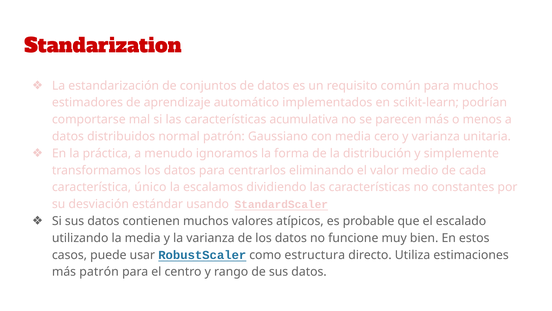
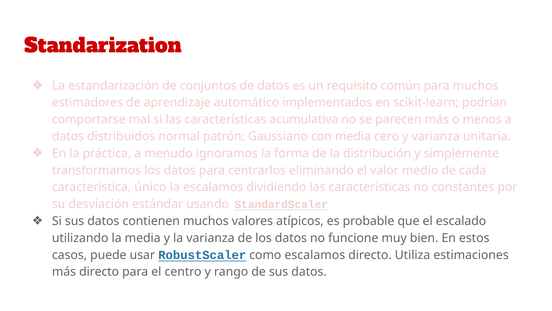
como estructura: estructura -> escalamos
más patrón: patrón -> directo
